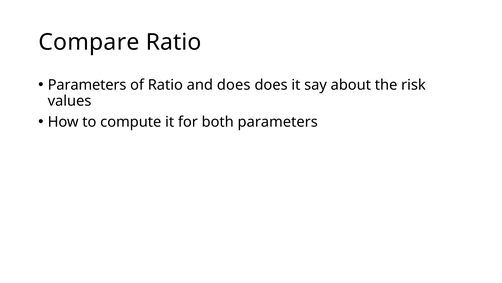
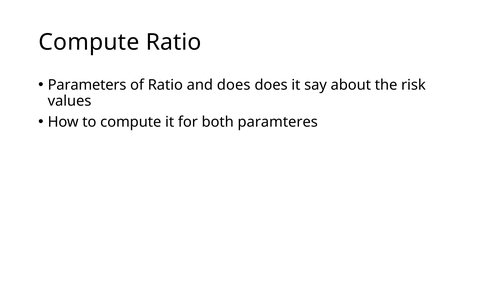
Compare at (89, 42): Compare -> Compute
both parameters: parameters -> paramteres
